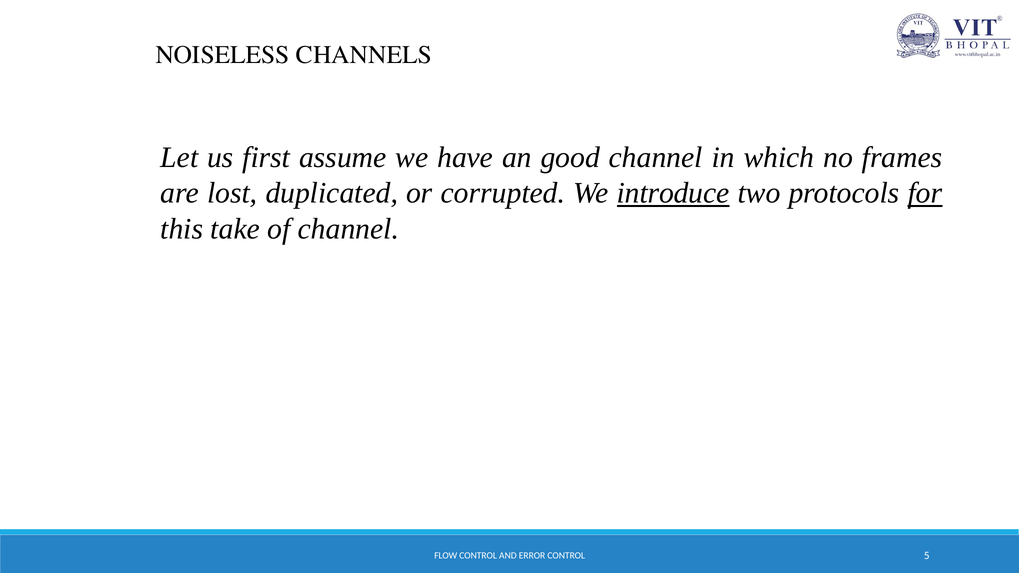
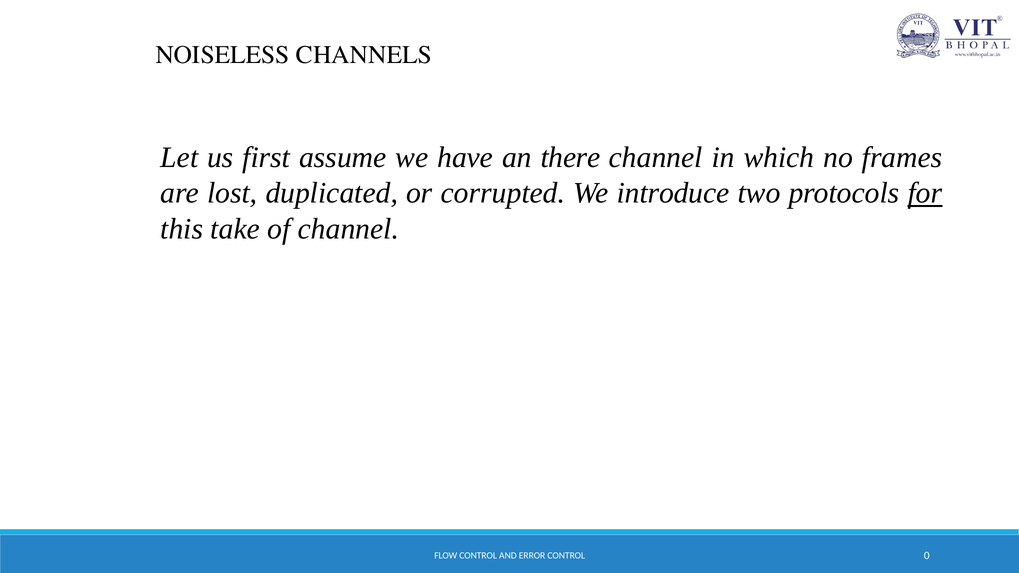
good: good -> there
introduce underline: present -> none
5: 5 -> 0
